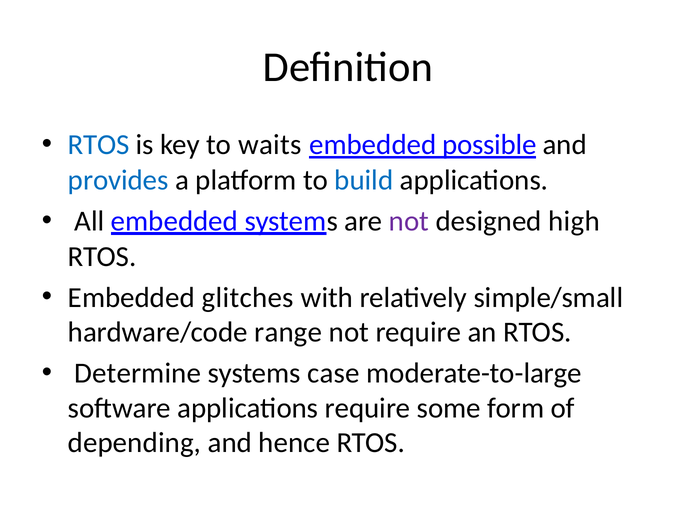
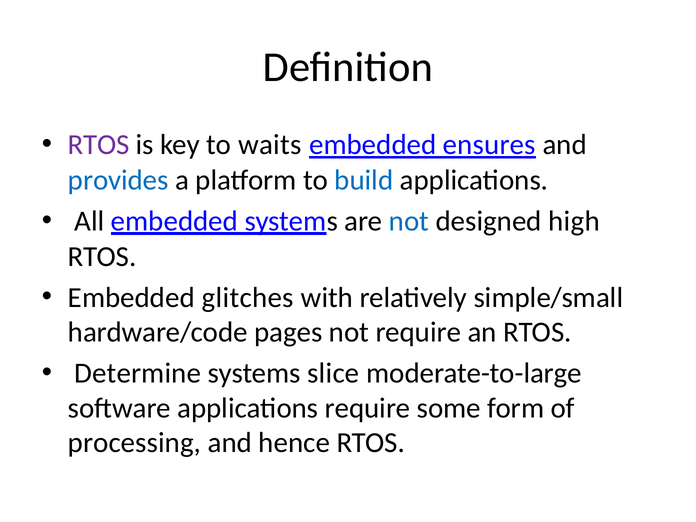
RTOS at (99, 145) colour: blue -> purple
possible: possible -> ensures
not at (409, 221) colour: purple -> blue
range: range -> pages
case: case -> slice
depending: depending -> processing
